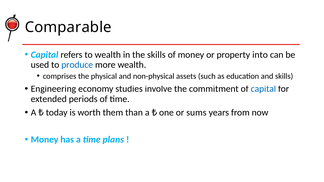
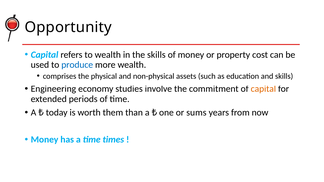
Comparable: Comparable -> Opportunity
into: into -> cost
capital at (263, 89) colour: blue -> orange
plans: plans -> times
